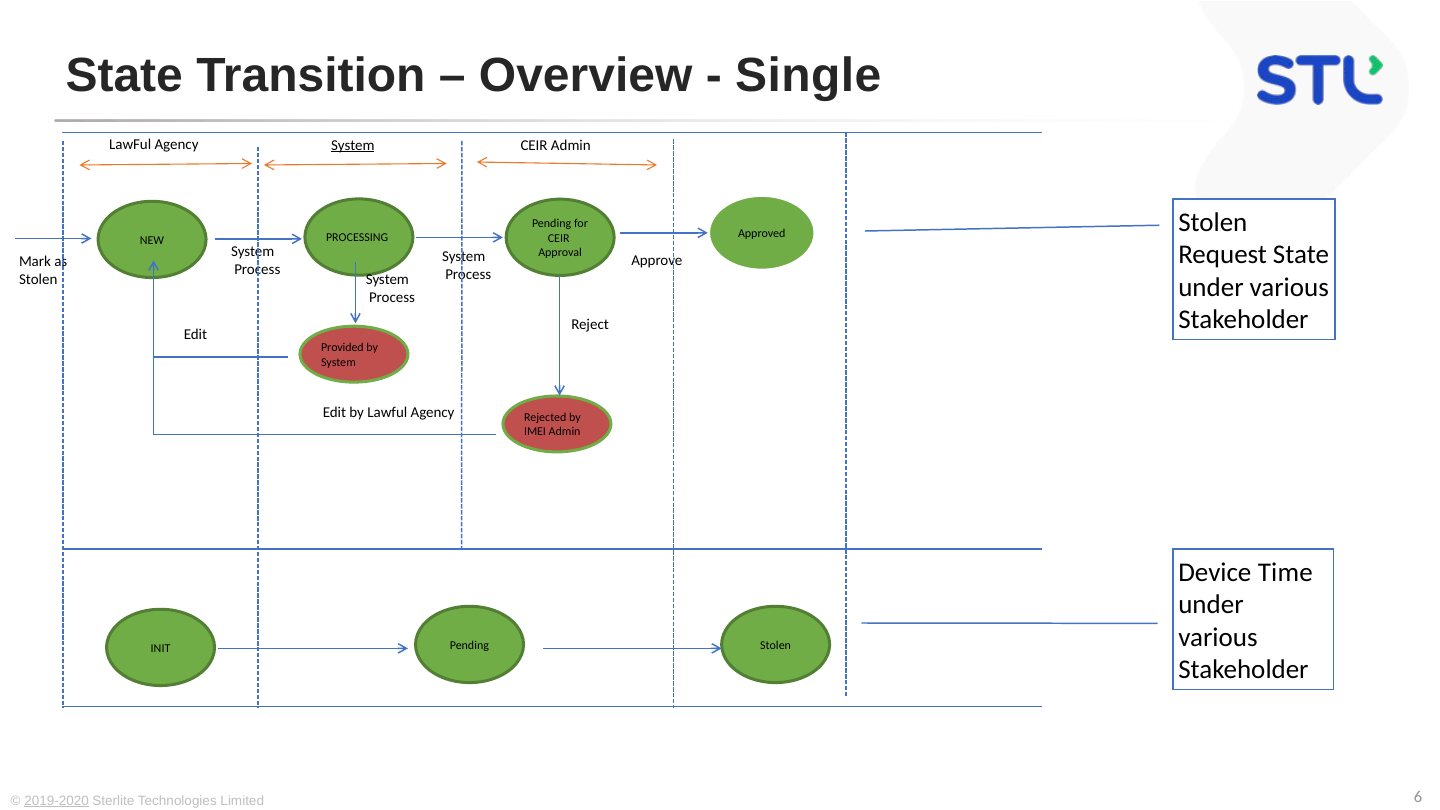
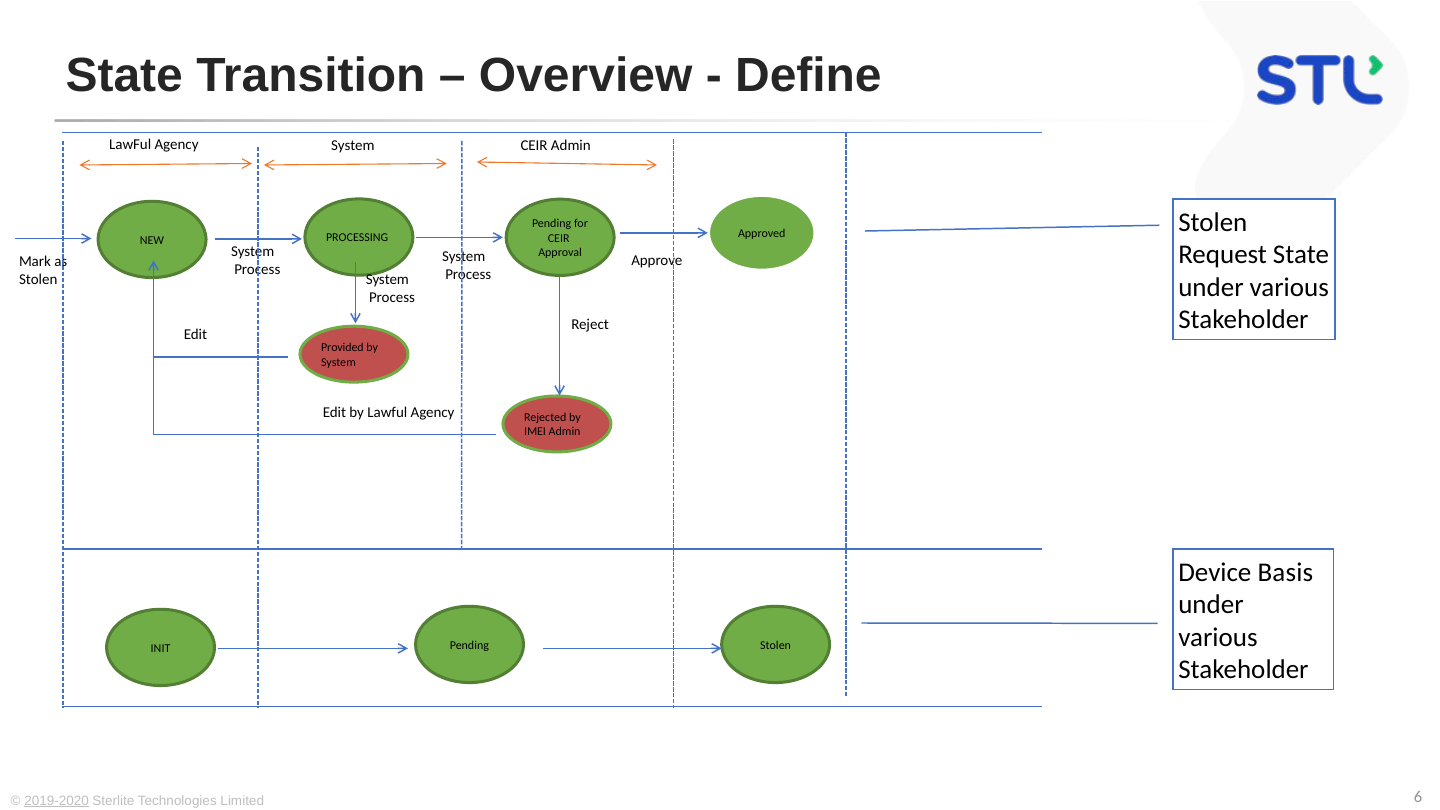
Single: Single -> Define
System at (353, 145) underline: present -> none
Time: Time -> Basis
